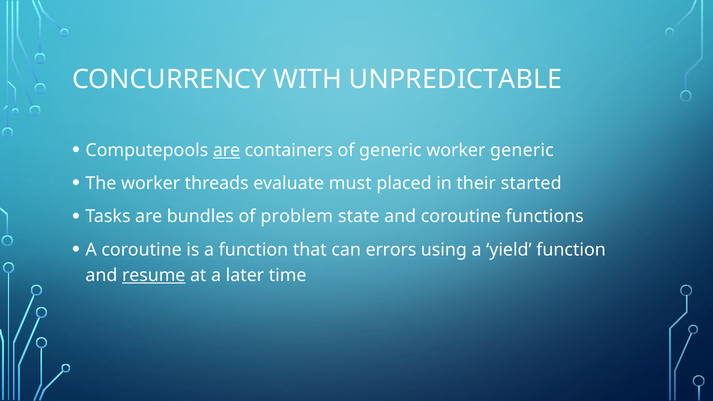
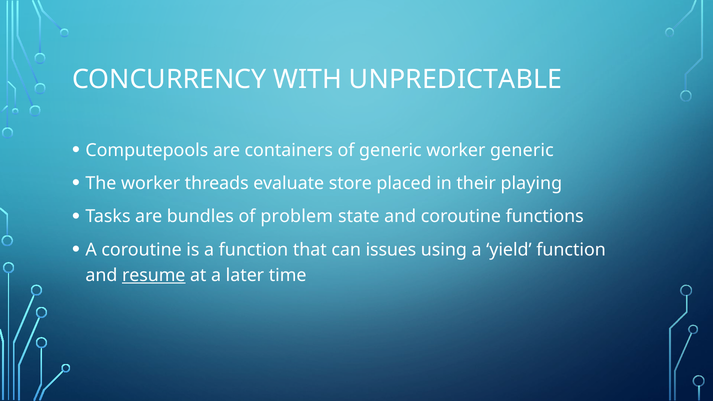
are at (227, 150) underline: present -> none
must: must -> store
started: started -> playing
errors: errors -> issues
